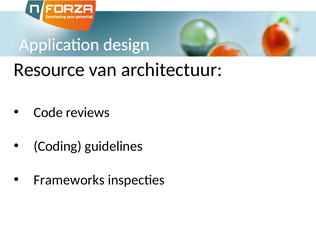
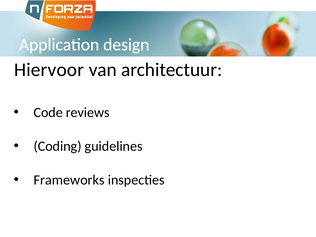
Resource: Resource -> Hiervoor
